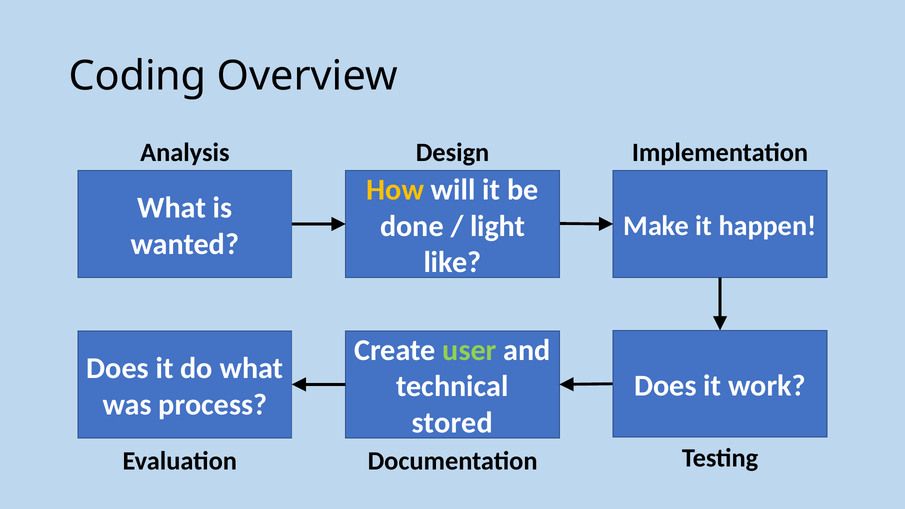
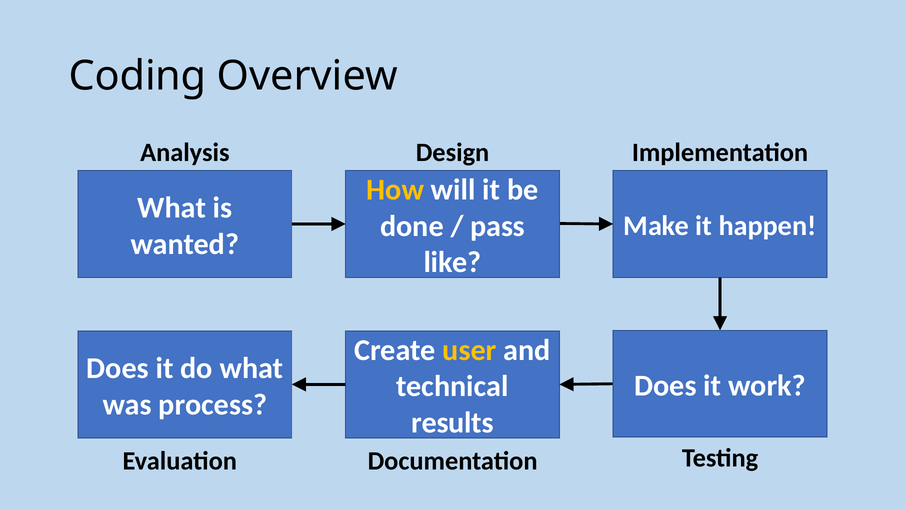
light: light -> pass
user colour: light green -> yellow
stored: stored -> results
